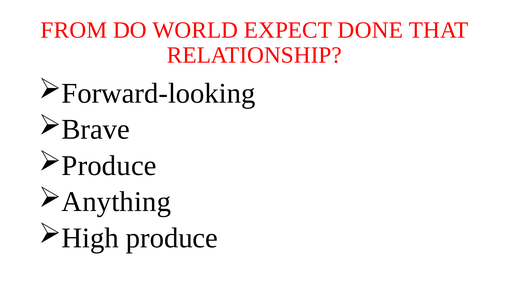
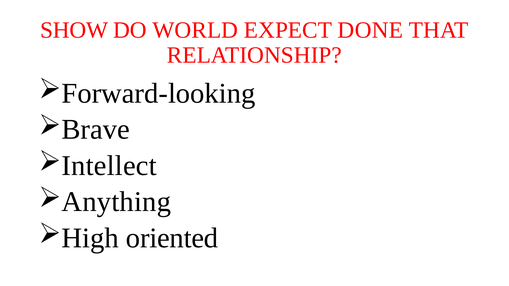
FROM: FROM -> SHOW
Produce at (109, 166): Produce -> Intellect
High produce: produce -> oriented
